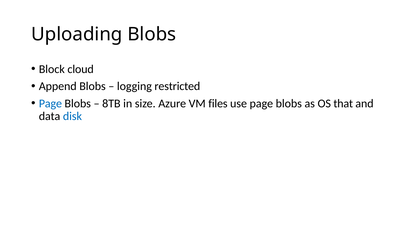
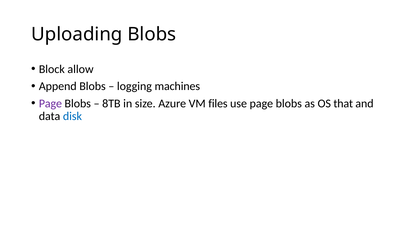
cloud: cloud -> allow
restricted: restricted -> machines
Page at (50, 103) colour: blue -> purple
